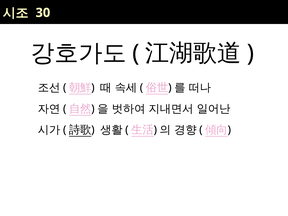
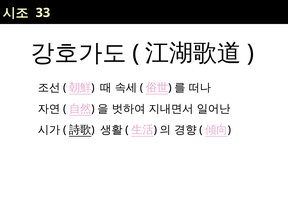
30: 30 -> 33
